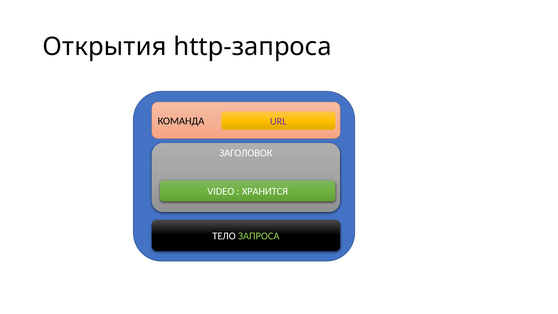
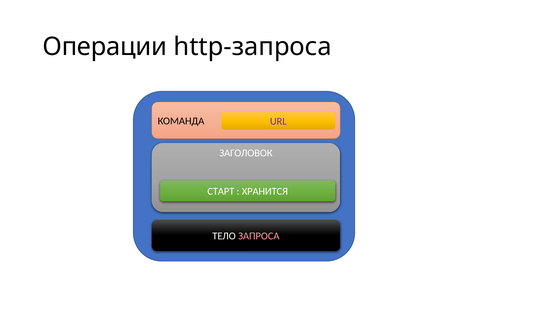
Открытия: Открытия -> Операции
VIDEO: VIDEO -> СТАРТ
ЗАПРОСА colour: light green -> pink
